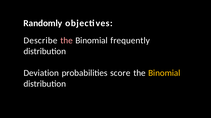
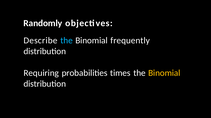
the at (67, 41) colour: pink -> light blue
Deviation: Deviation -> Requiring
score: score -> times
